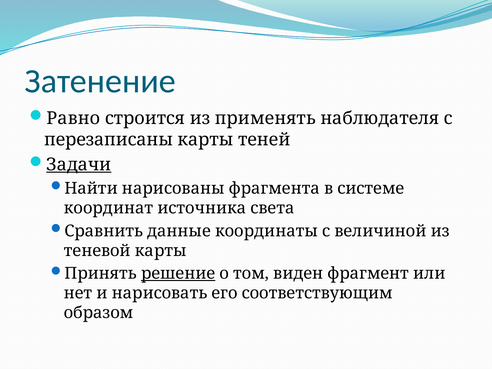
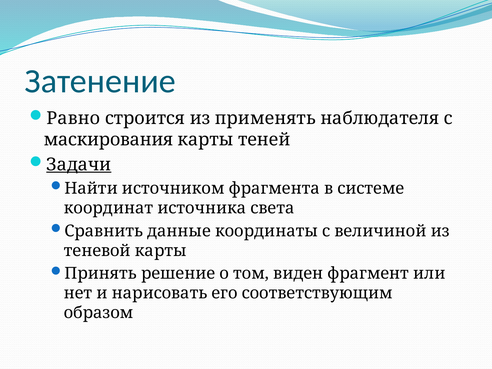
перезаписаны: перезаписаны -> маскирования
нарисованы: нарисованы -> источником
решение underline: present -> none
